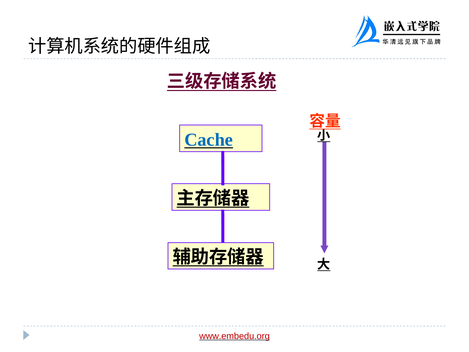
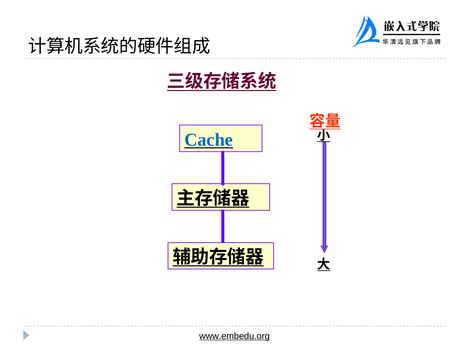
www.embedu.org colour: red -> black
